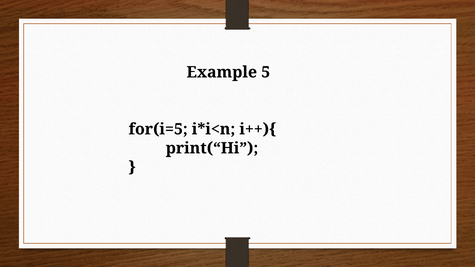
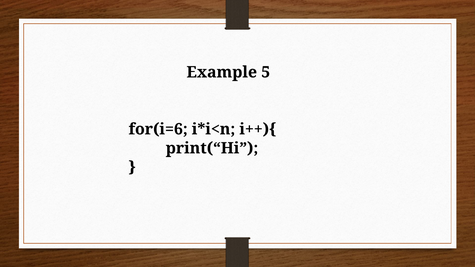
for(i=5: for(i=5 -> for(i=6
